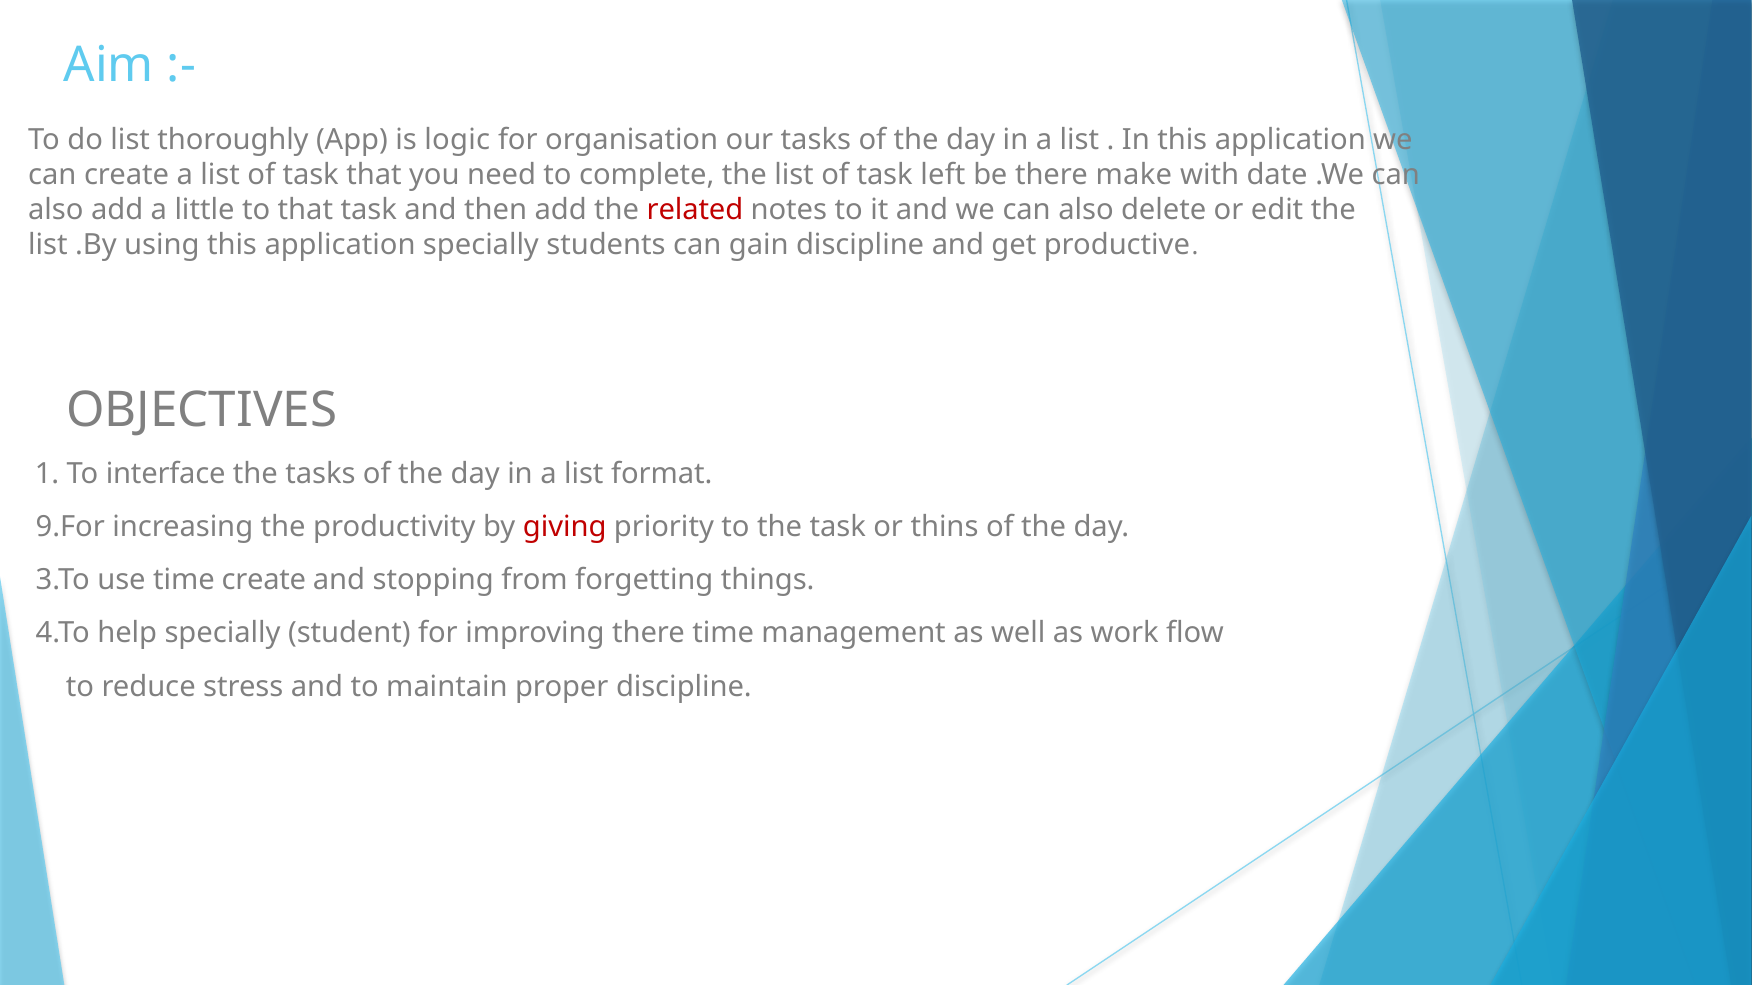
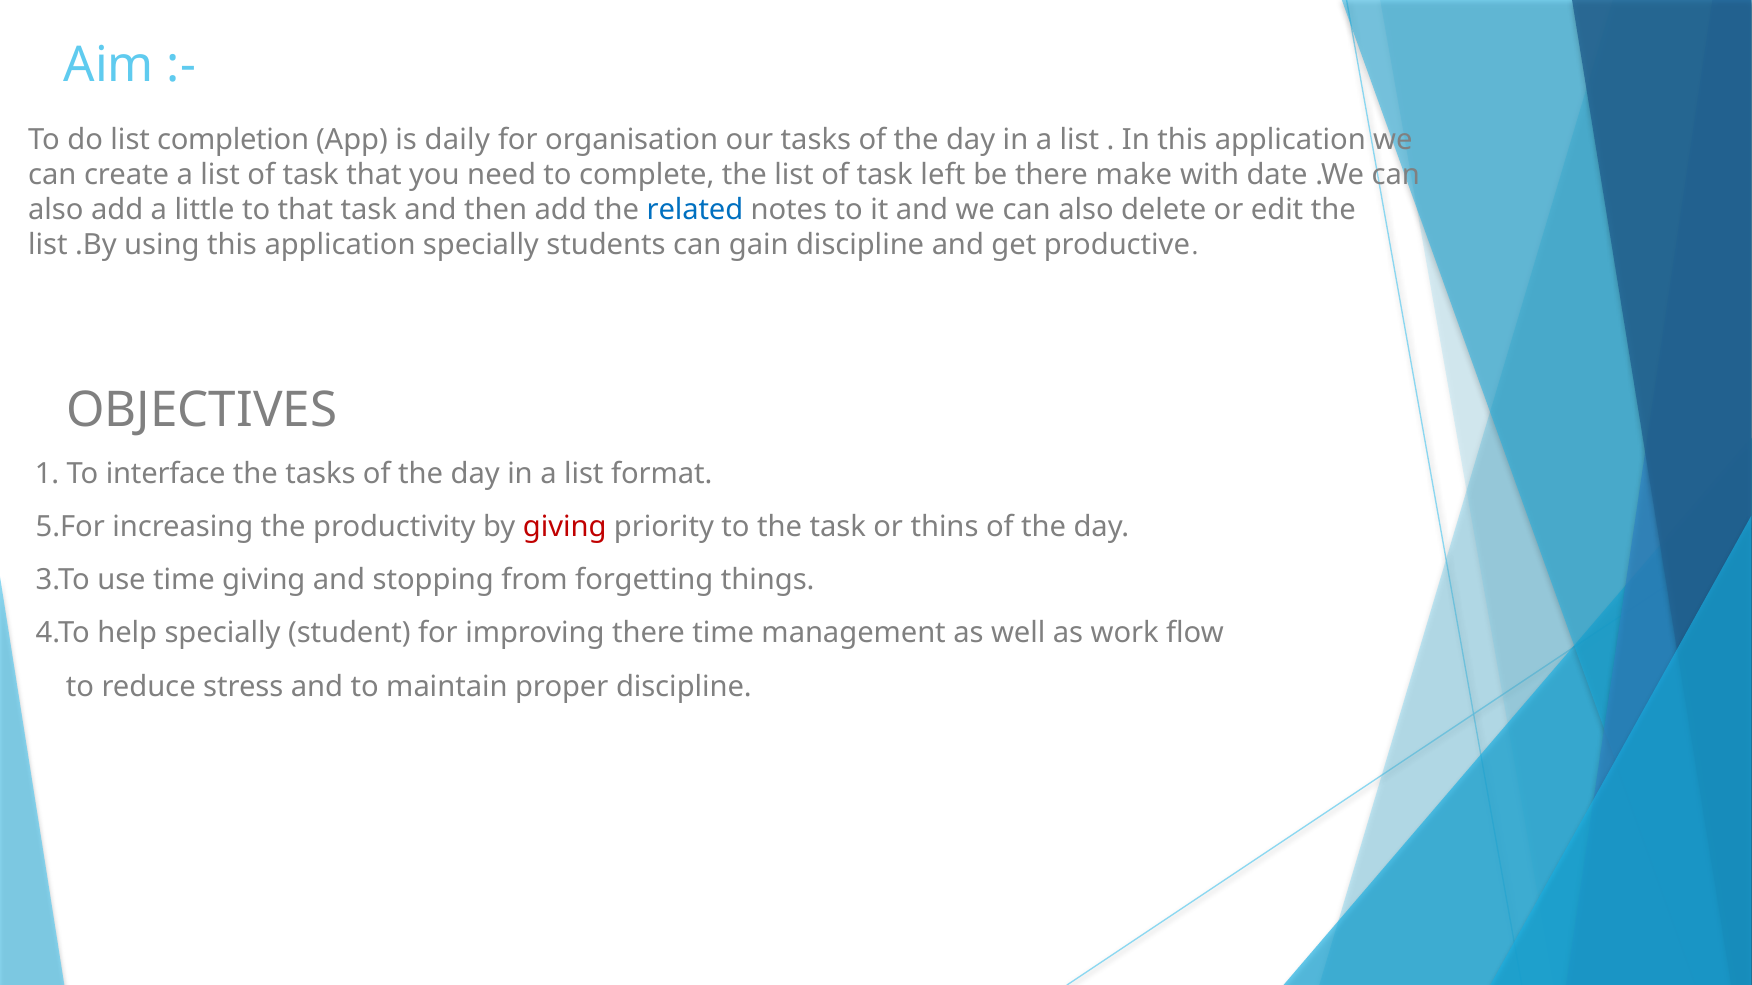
thoroughly: thoroughly -> completion
logic: logic -> daily
related colour: red -> blue
9.For: 9.For -> 5.For
time create: create -> giving
